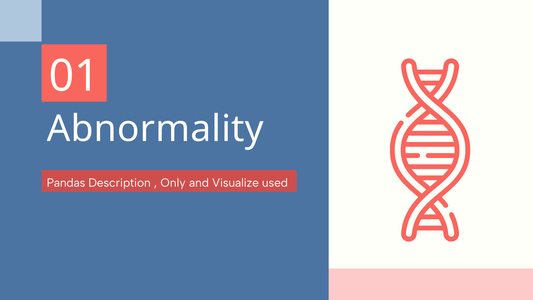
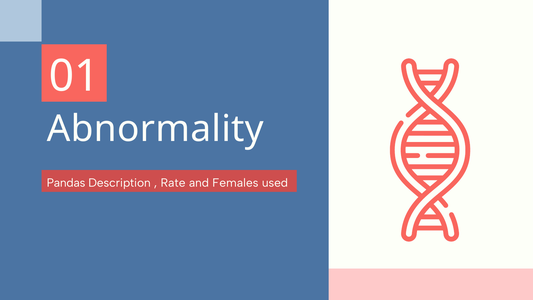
Only: Only -> Rate
Visualize: Visualize -> Females
